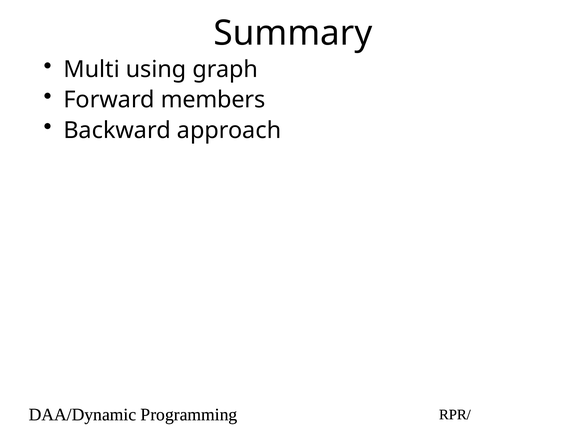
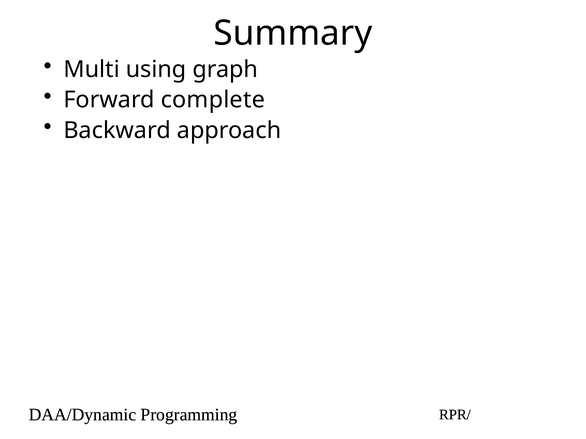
members: members -> complete
